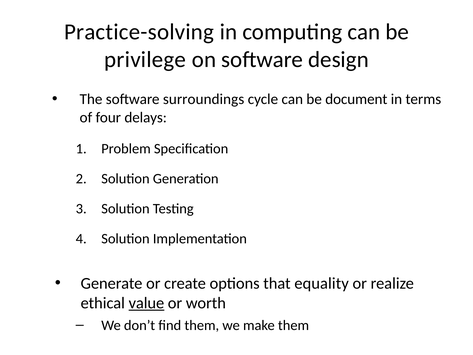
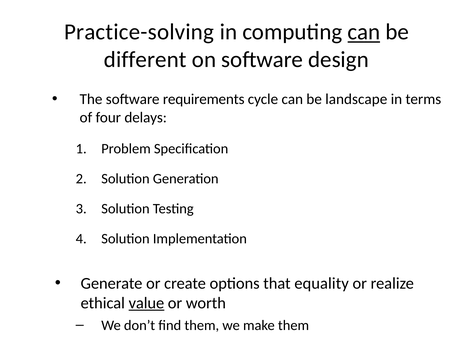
can at (364, 32) underline: none -> present
privilege: privilege -> different
surroundings: surroundings -> requirements
document: document -> landscape
